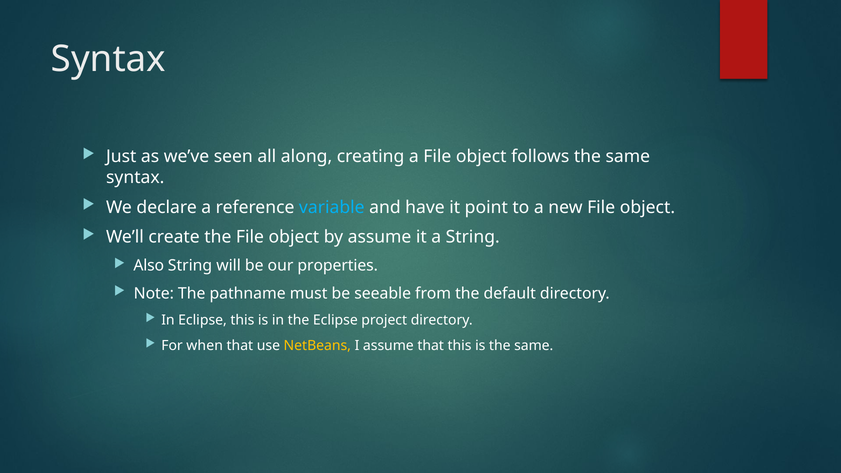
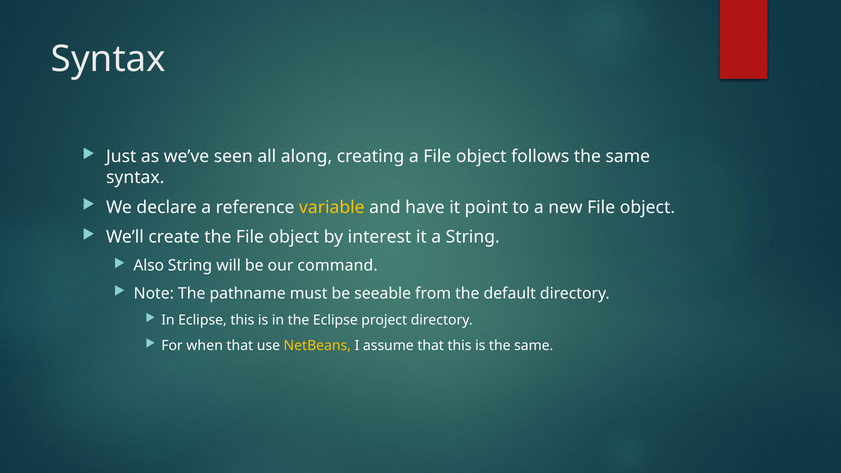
variable colour: light blue -> yellow
by assume: assume -> interest
properties: properties -> command
